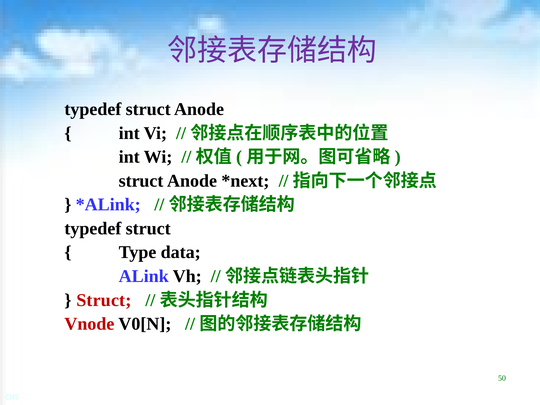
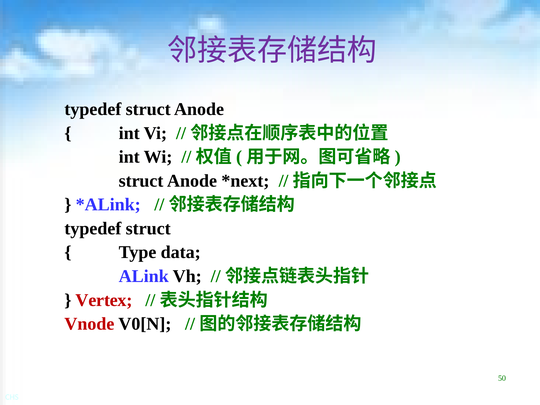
Struct at (104, 300): Struct -> Vertex
